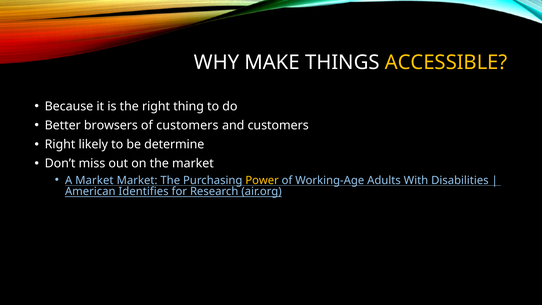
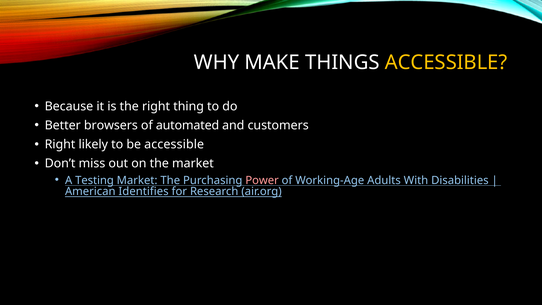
of customers: customers -> automated
be determine: determine -> accessible
A Market: Market -> Testing
Power colour: yellow -> pink
